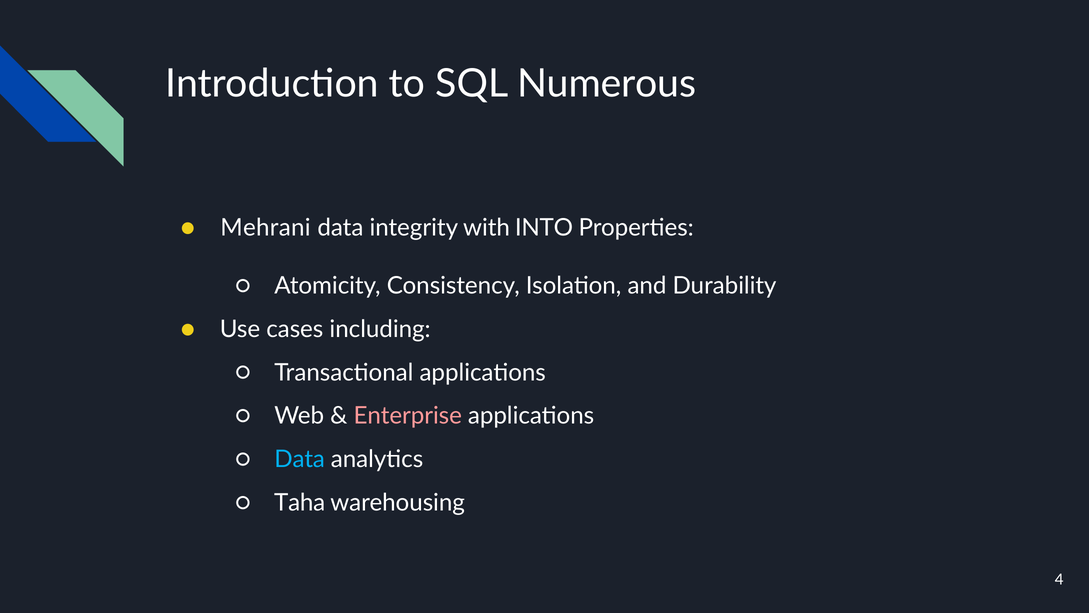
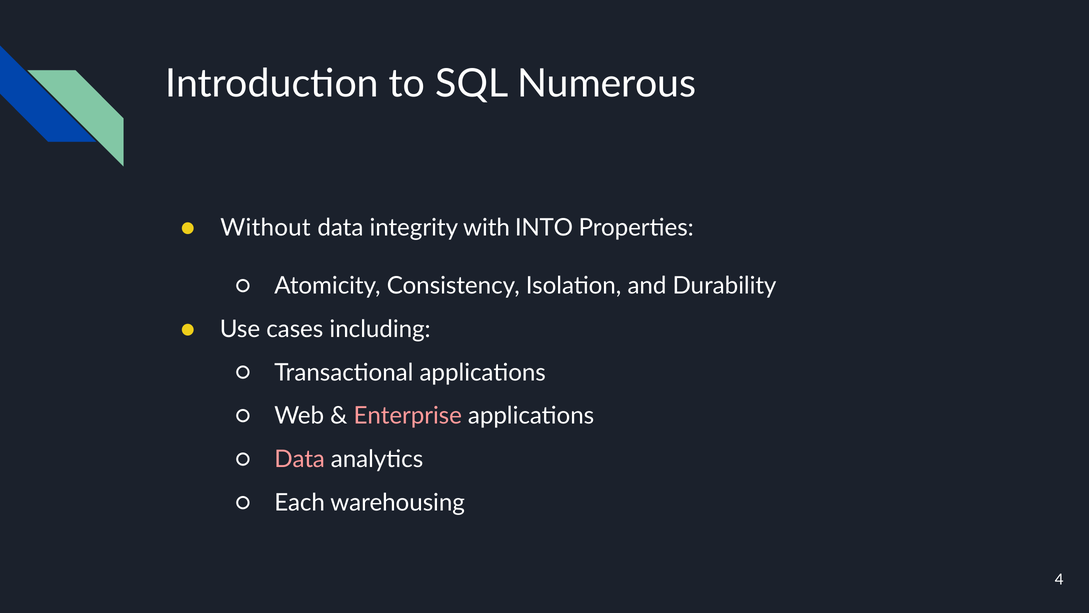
Mehrani: Mehrani -> Without
Data at (300, 459) colour: light blue -> pink
Taha: Taha -> Each
